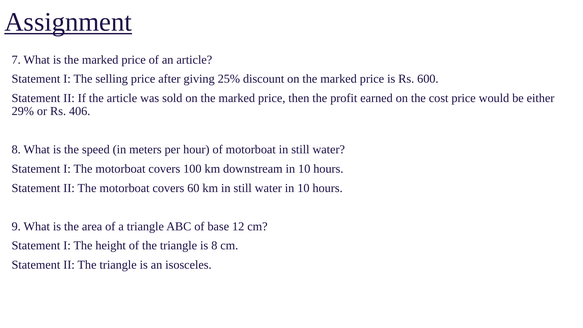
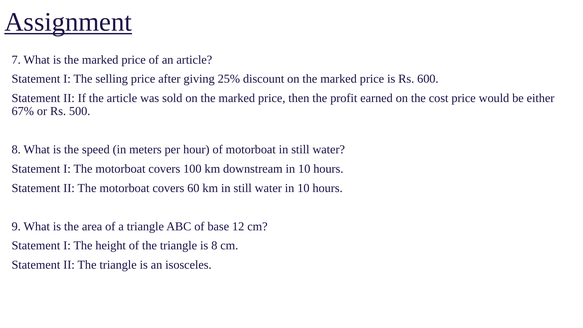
29%: 29% -> 67%
406: 406 -> 500
